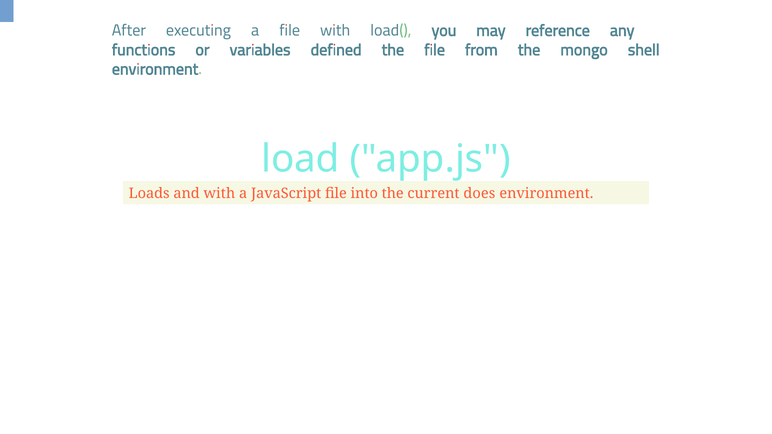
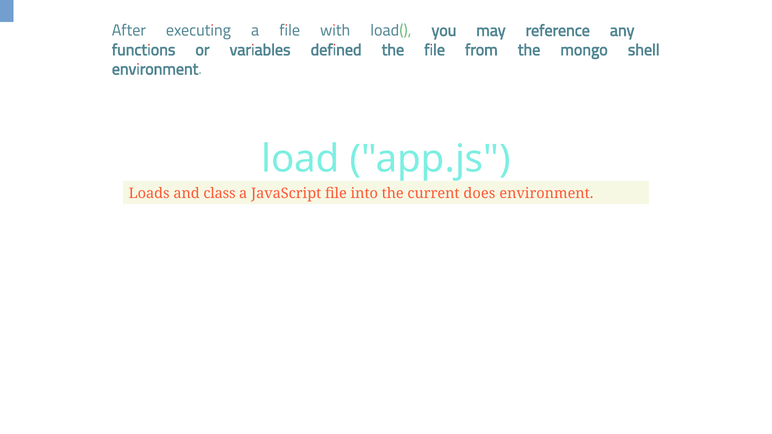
with: with -> class
